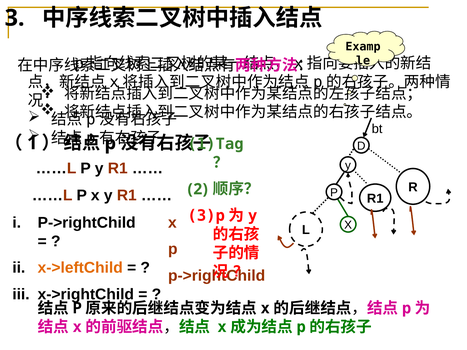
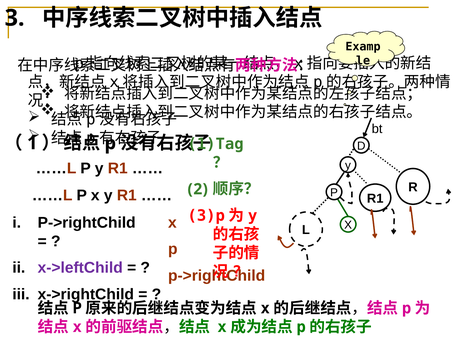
x->leftChild colour: orange -> purple
